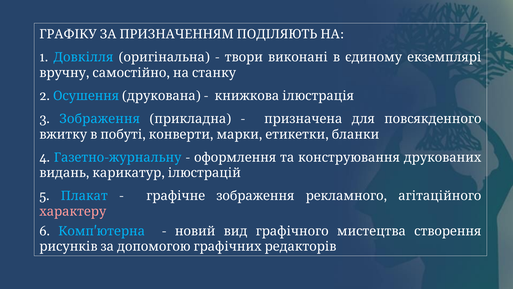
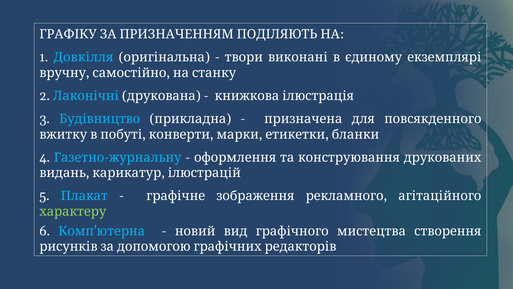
Осушення: Осушення -> Лаконічні
3 Зображення: Зображення -> Будівництво
характеру colour: pink -> light green
